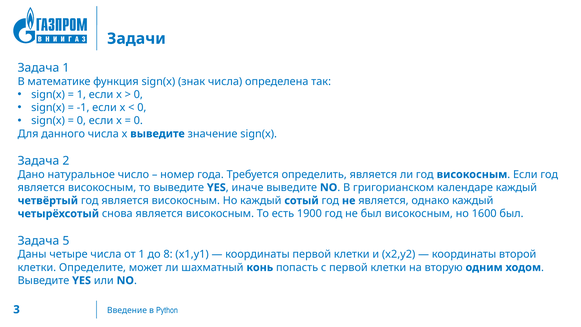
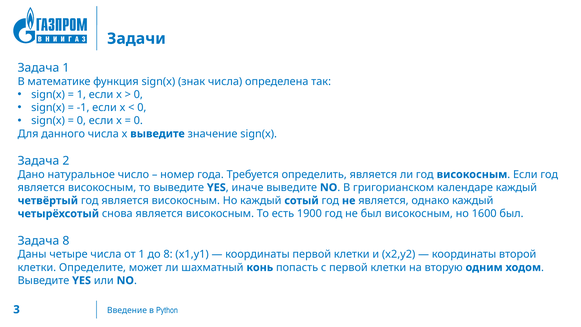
Задача 5: 5 -> 8
